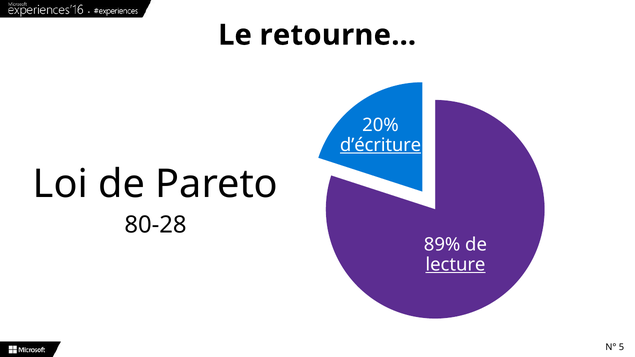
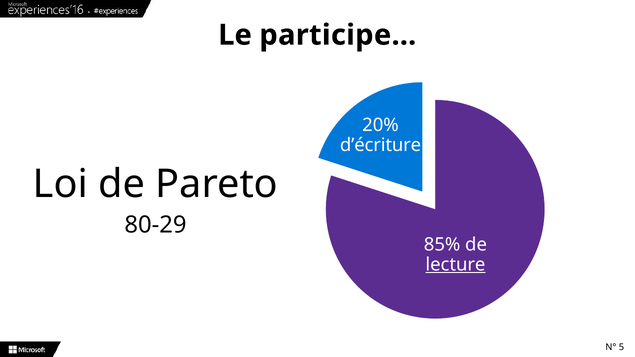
retourne…: retourne… -> participe…
d’écriture underline: present -> none
80-28: 80-28 -> 80-29
89%: 89% -> 85%
